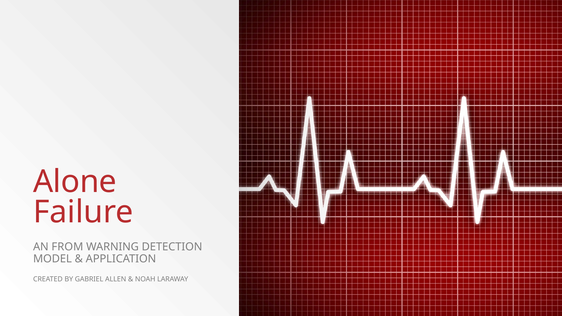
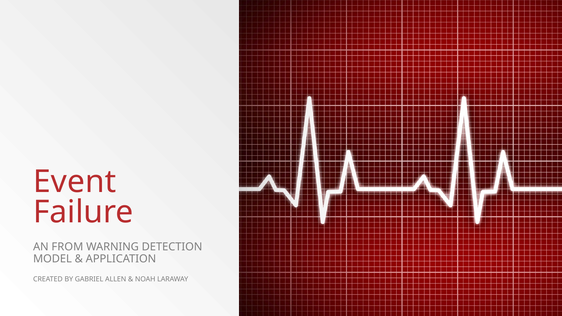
Alone: Alone -> Event
